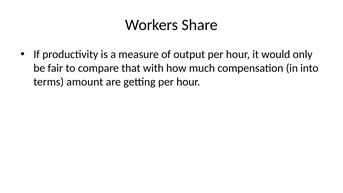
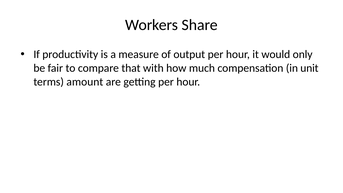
into: into -> unit
